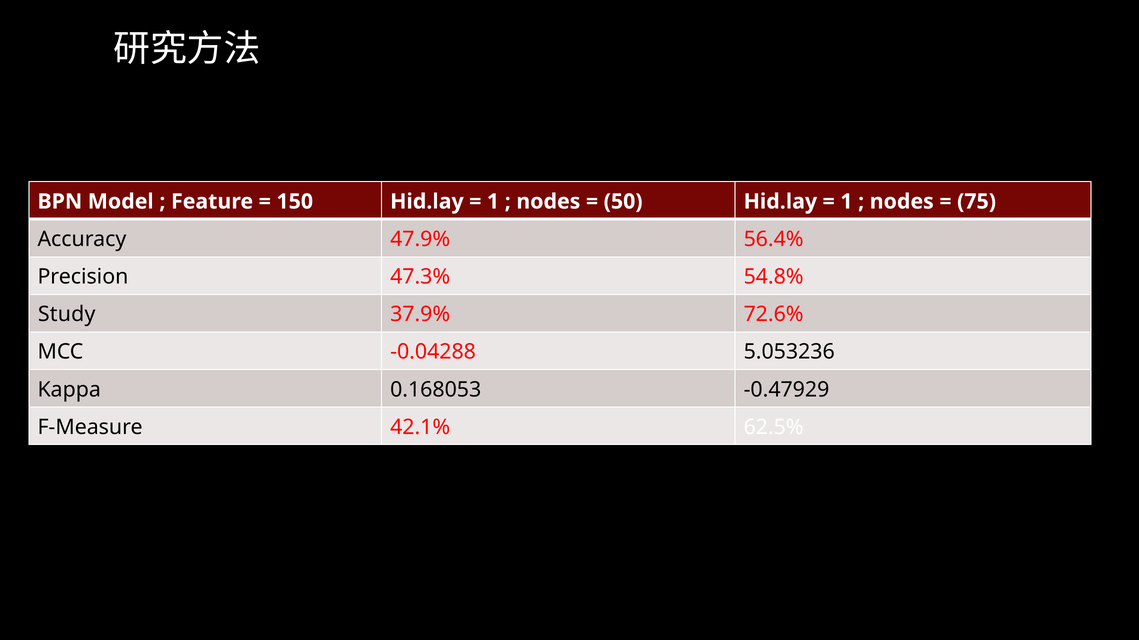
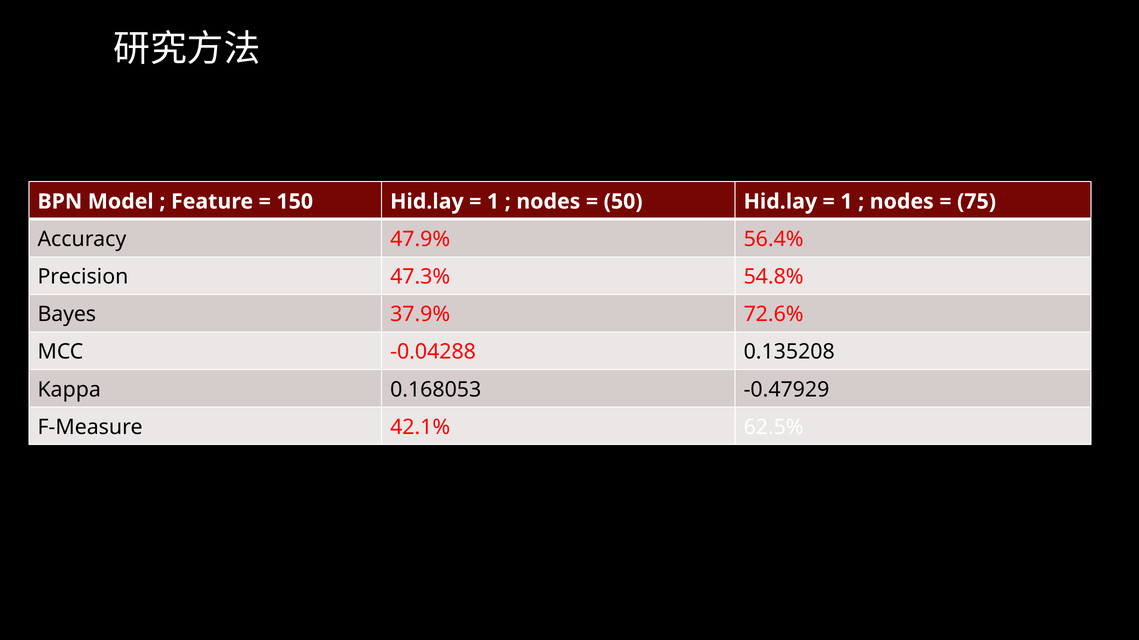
Study: Study -> Bayes
5.053236: 5.053236 -> 0.135208
